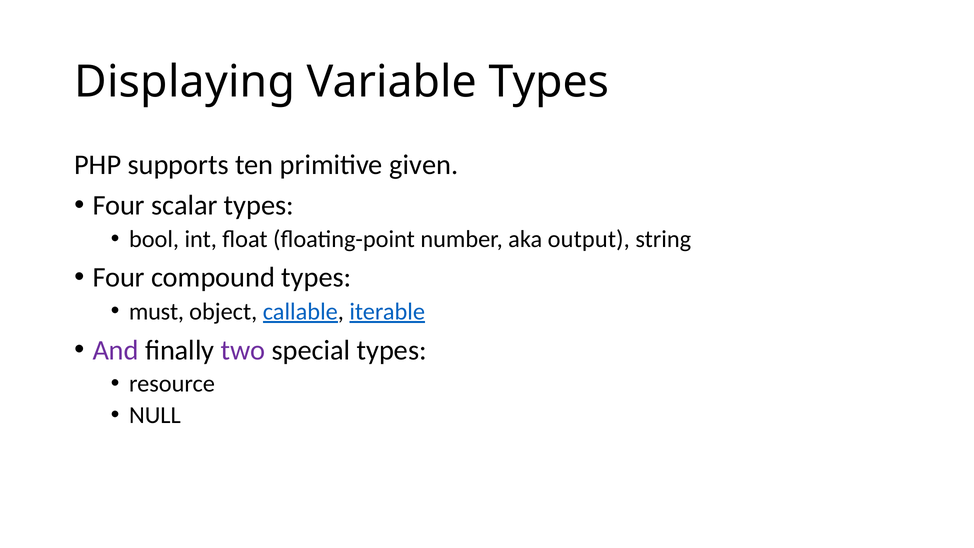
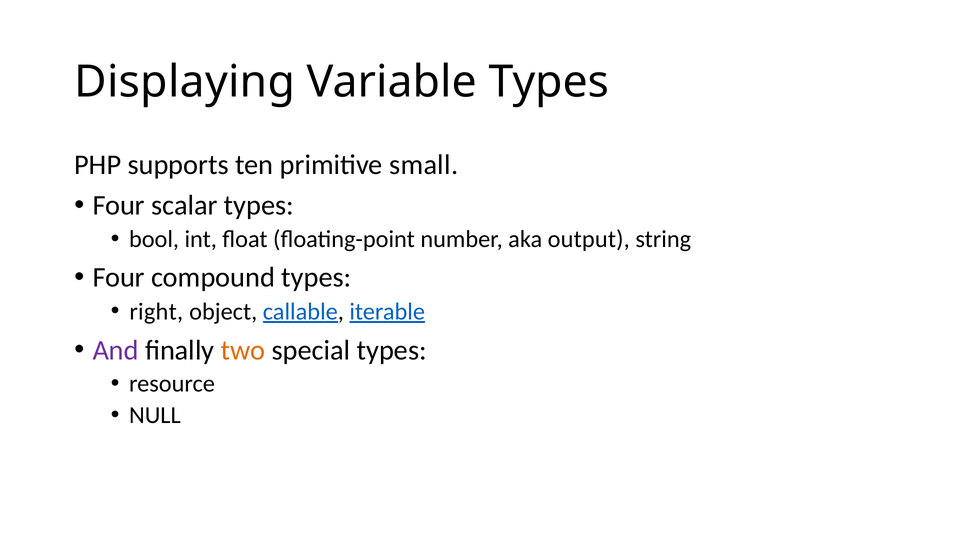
given: given -> small
must: must -> right
two colour: purple -> orange
